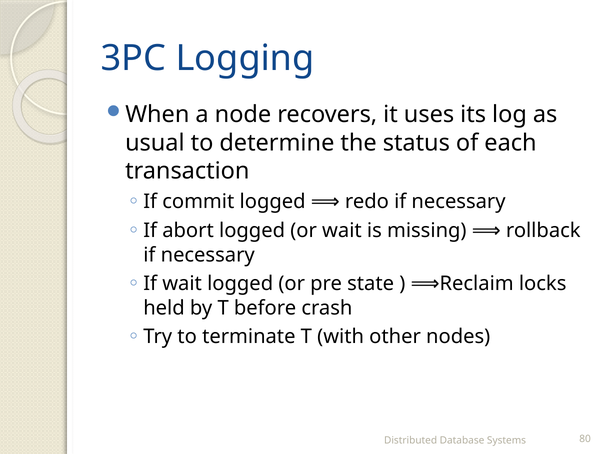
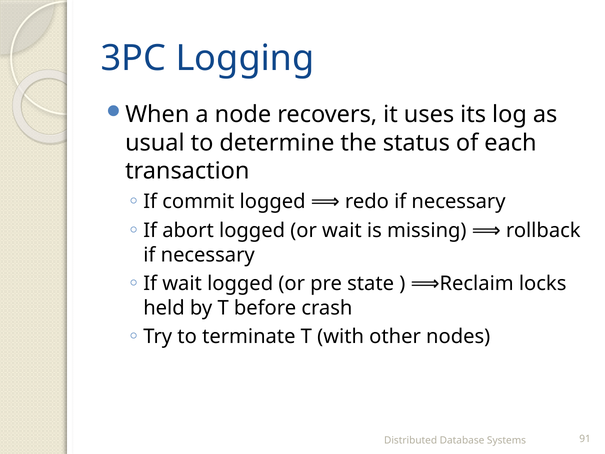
80: 80 -> 91
